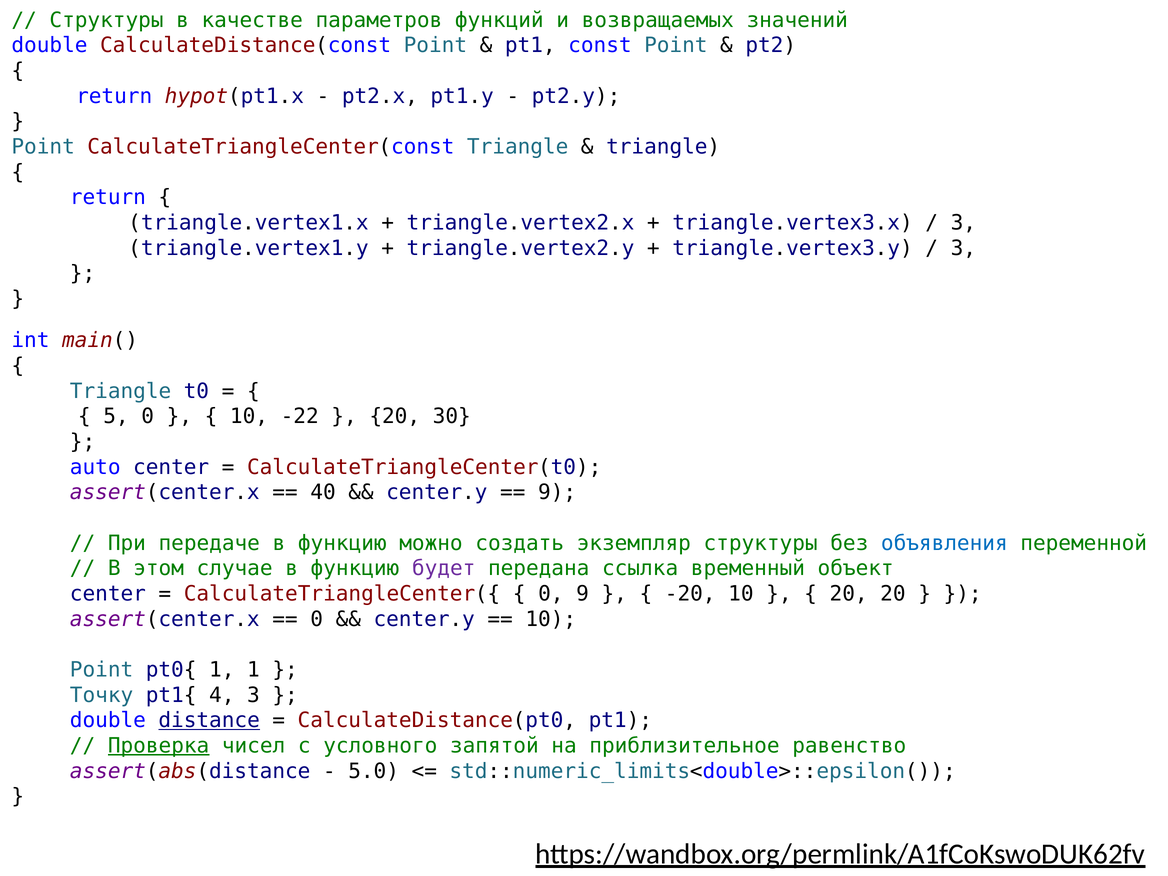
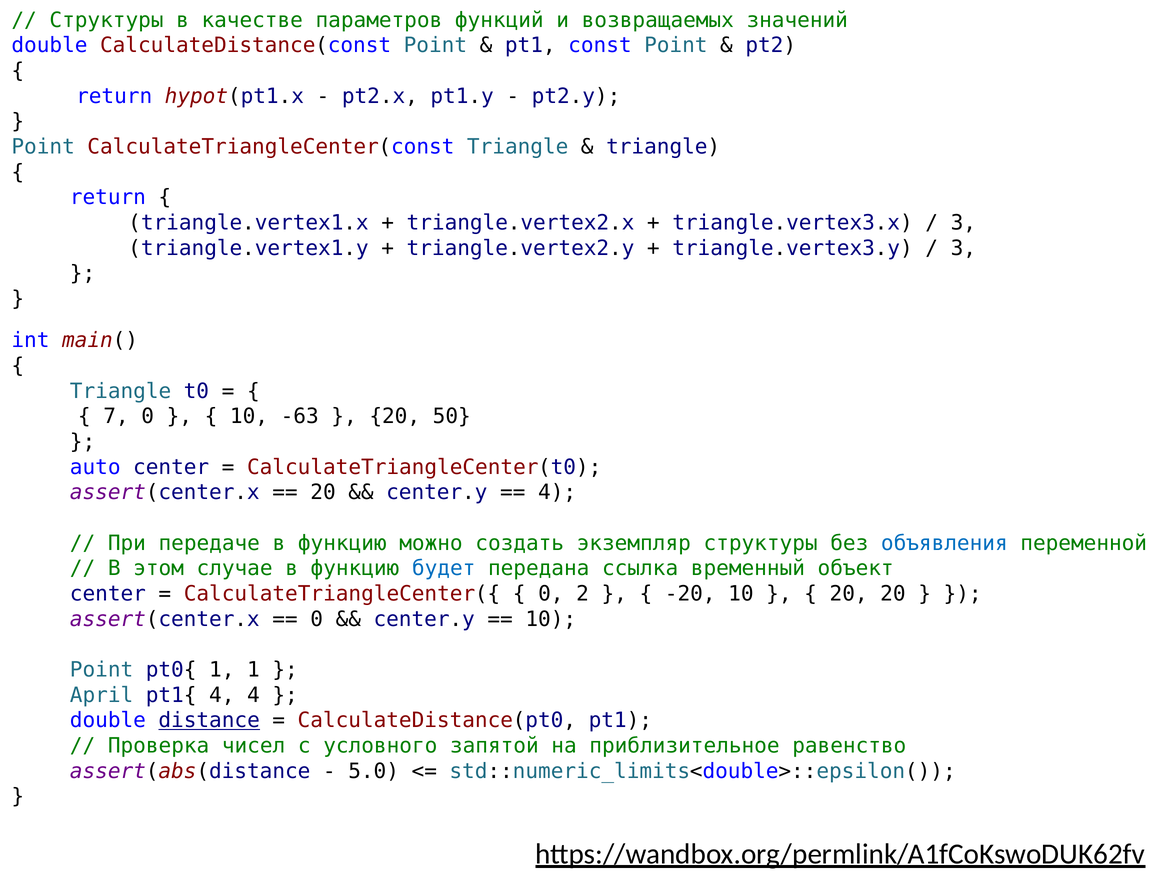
5: 5 -> 7
-22: -22 -> -63
30: 30 -> 50
40 at (323, 492): 40 -> 20
9 at (557, 492): 9 -> 4
будет colour: purple -> blue
0 9: 9 -> 2
Точку: Точку -> April
4 3: 3 -> 4
Проверка underline: present -> none
